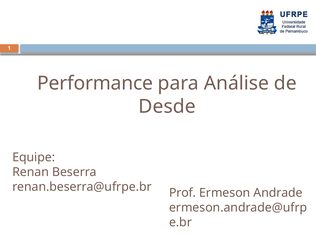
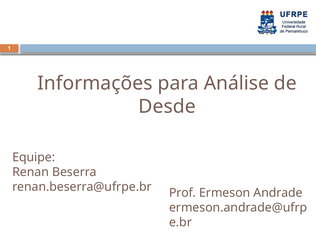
Performance: Performance -> Informações
